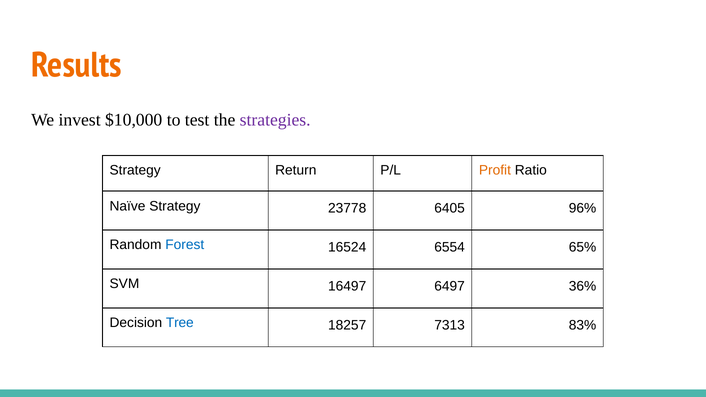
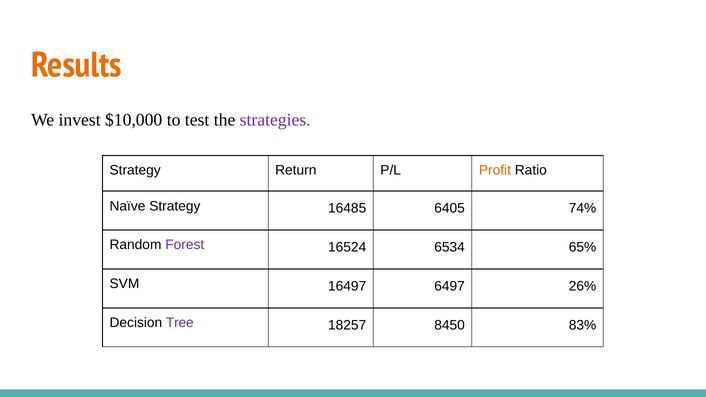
23778: 23778 -> 16485
96%: 96% -> 74%
Forest colour: blue -> purple
6554: 6554 -> 6534
36%: 36% -> 26%
Tree colour: blue -> purple
7313: 7313 -> 8450
